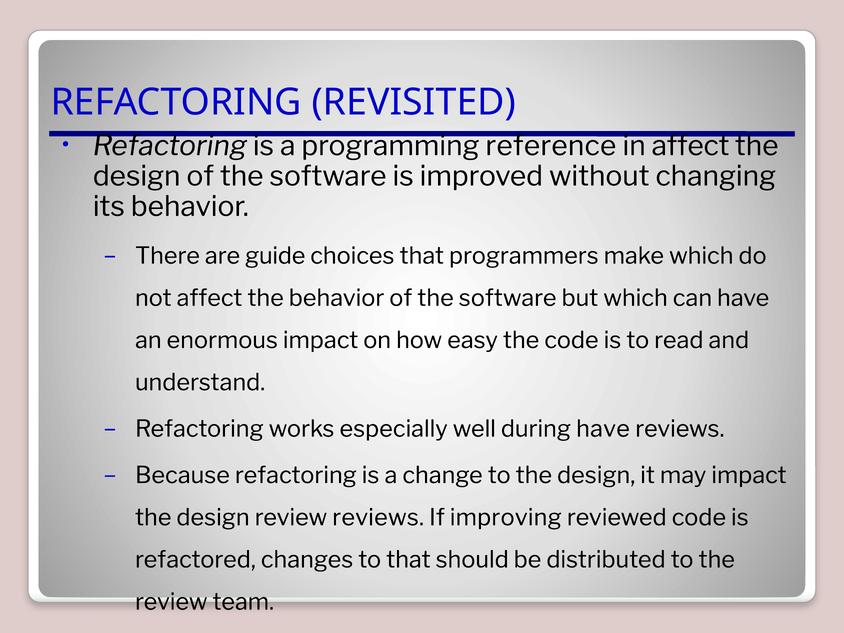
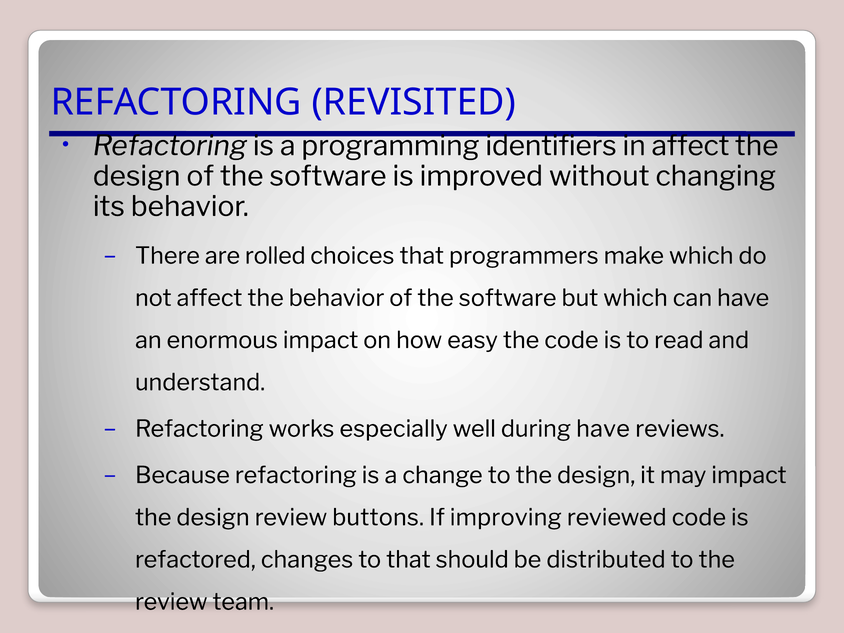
reference: reference -> identifiers
guide: guide -> rolled
review reviews: reviews -> buttons
